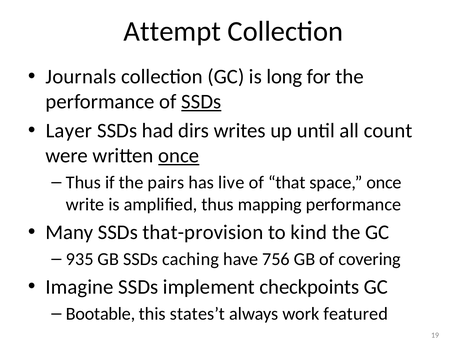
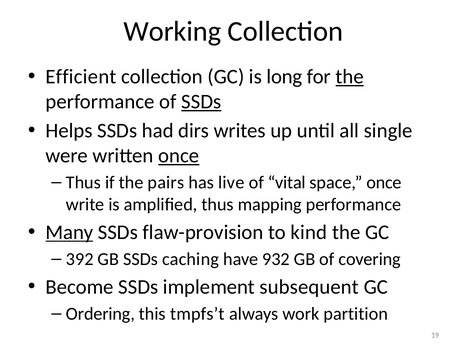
Attempt: Attempt -> Working
Journals: Journals -> Efficient
the at (350, 77) underline: none -> present
Layer: Layer -> Helps
count: count -> single
that: that -> vital
Many underline: none -> present
that-provision: that-provision -> flaw-provision
935: 935 -> 392
756: 756 -> 932
Imagine: Imagine -> Become
checkpoints: checkpoints -> subsequent
Bootable: Bootable -> Ordering
states’t: states’t -> tmpfs’t
featured: featured -> partition
